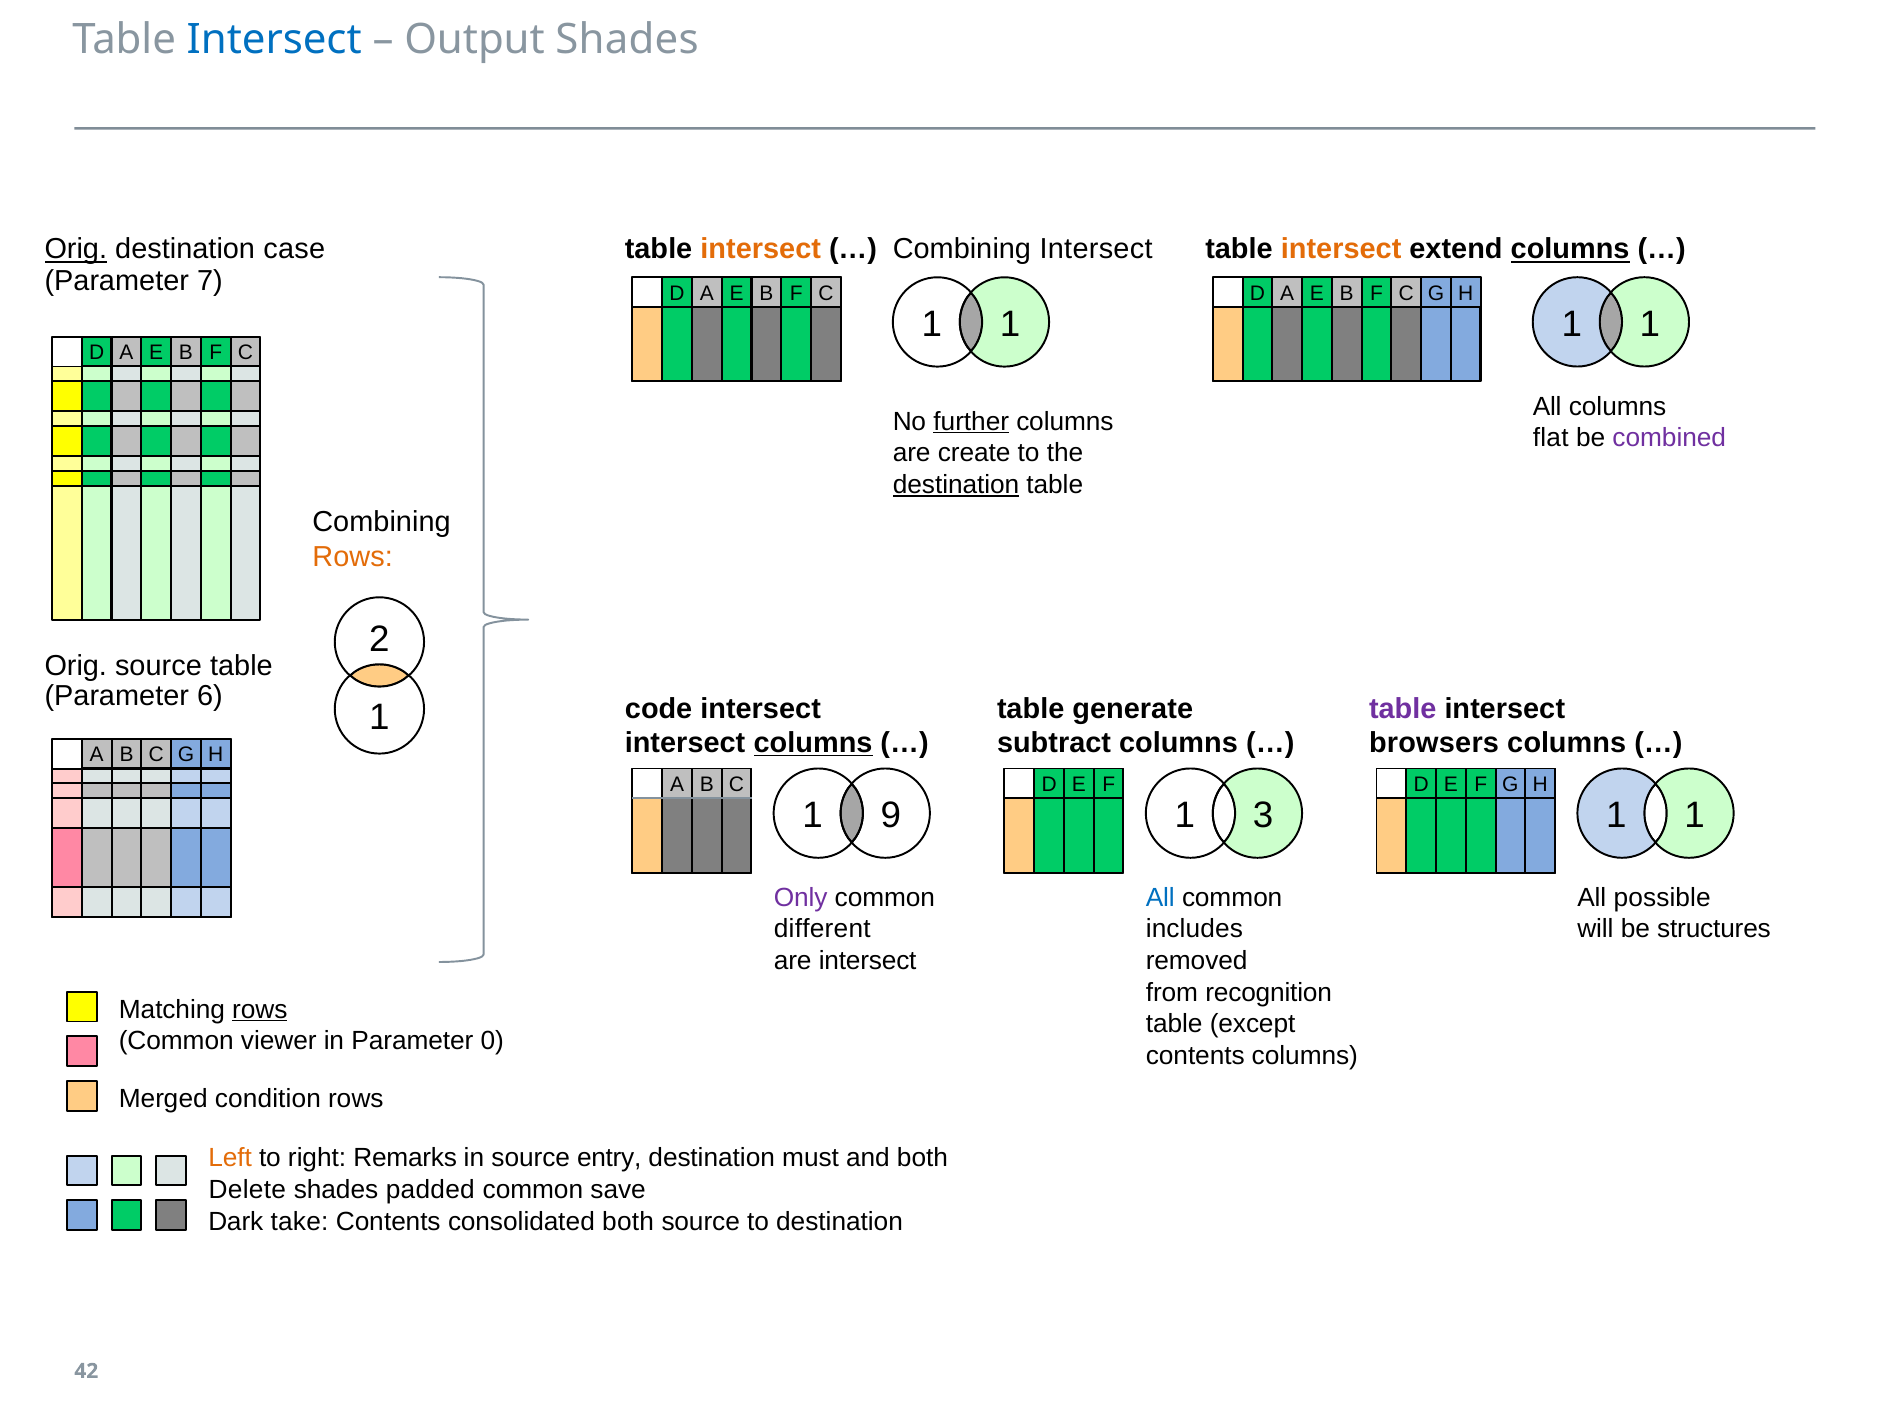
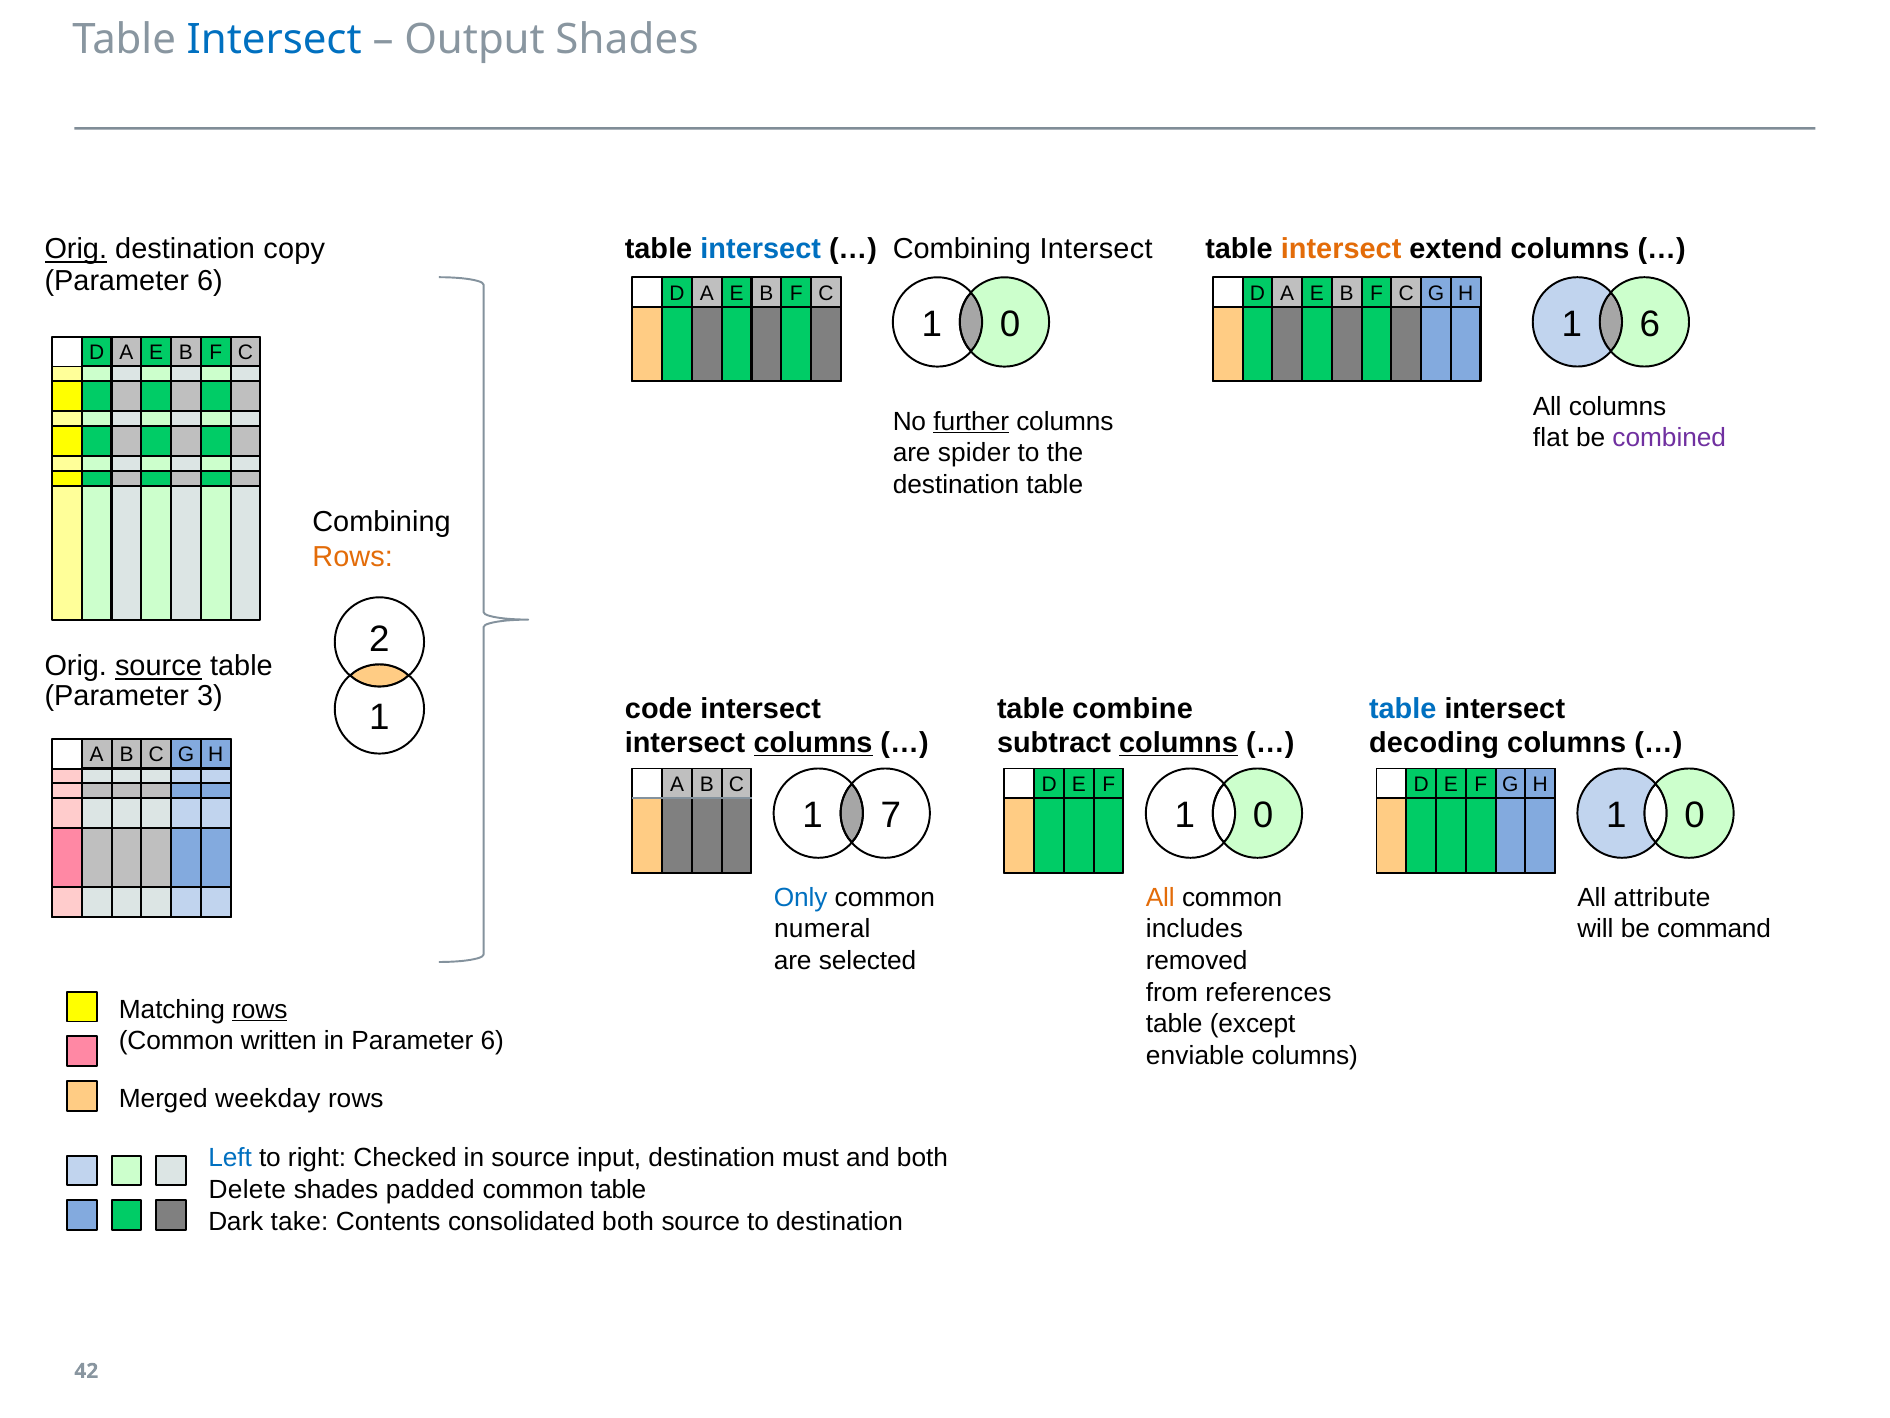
case: case -> copy
intersect at (761, 249) colour: orange -> blue
columns at (1570, 249) underline: present -> none
7 at (210, 281): 7 -> 6
1 at (1010, 324): 1 -> 0
1 at (1650, 324): 1 -> 6
create: create -> spider
destination at (956, 484) underline: present -> none
source at (158, 666) underline: none -> present
6: 6 -> 3
generate: generate -> combine
table at (1403, 708) colour: purple -> blue
columns at (1178, 743) underline: none -> present
browsers: browsers -> decoding
9: 9 -> 7
3 at (1263, 815): 3 -> 0
1 at (1695, 815): 1 -> 0
Only colour: purple -> blue
All at (1160, 897) colour: blue -> orange
possible: possible -> attribute
different: different -> numeral
structures: structures -> command
are intersect: intersect -> selected
recognition: recognition -> references
viewer: viewer -> written
in Parameter 0: 0 -> 6
contents at (1195, 1055): contents -> enviable
condition: condition -> weekday
Left colour: orange -> blue
Remarks: Remarks -> Checked
entry: entry -> input
common save: save -> table
